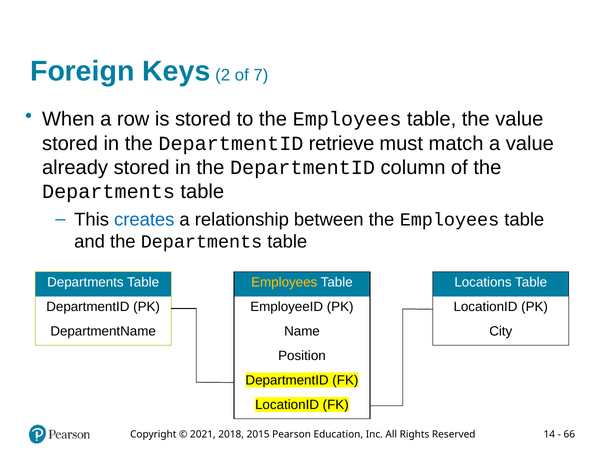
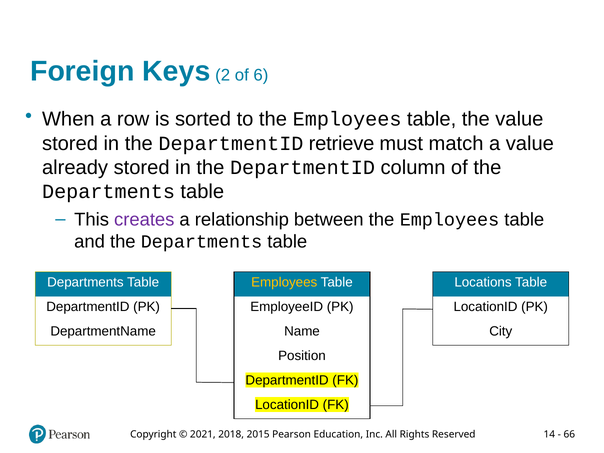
7: 7 -> 6
is stored: stored -> sorted
creates colour: blue -> purple
